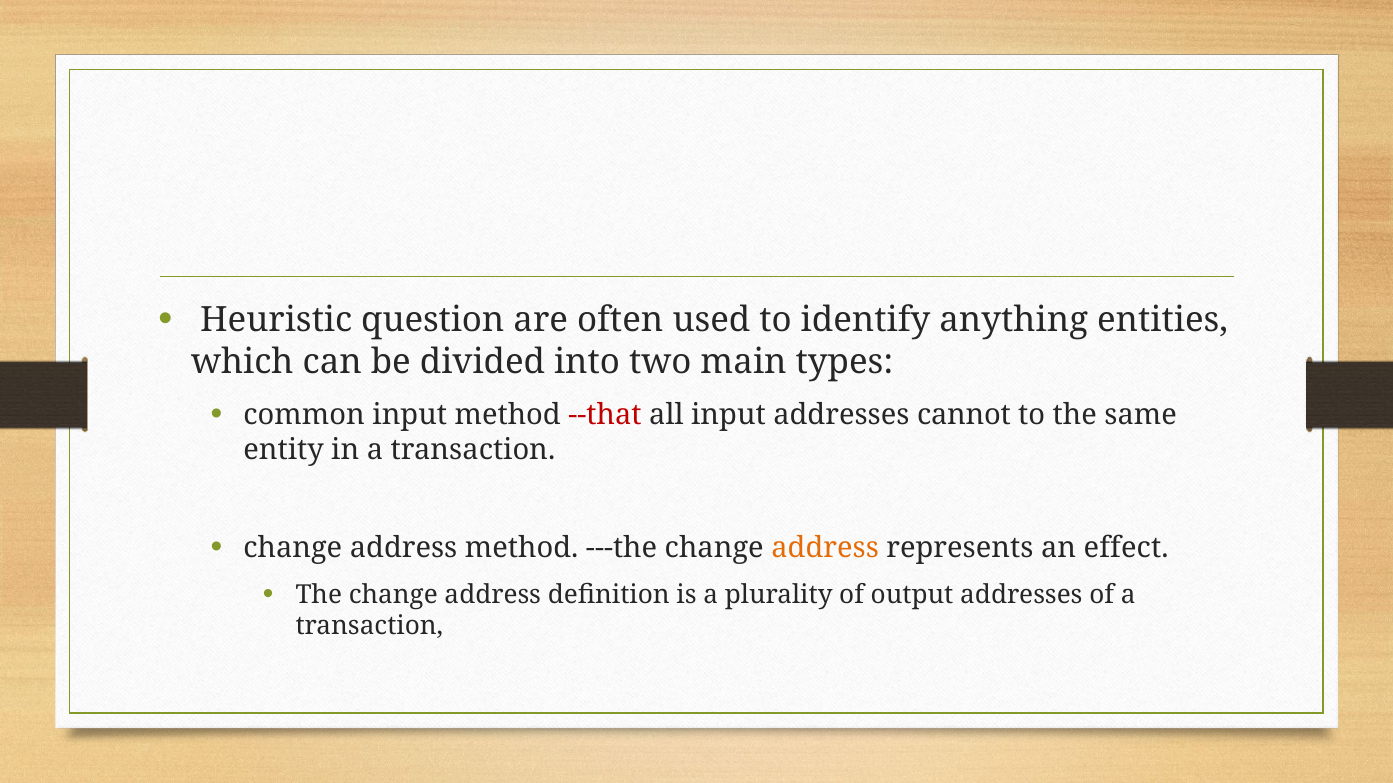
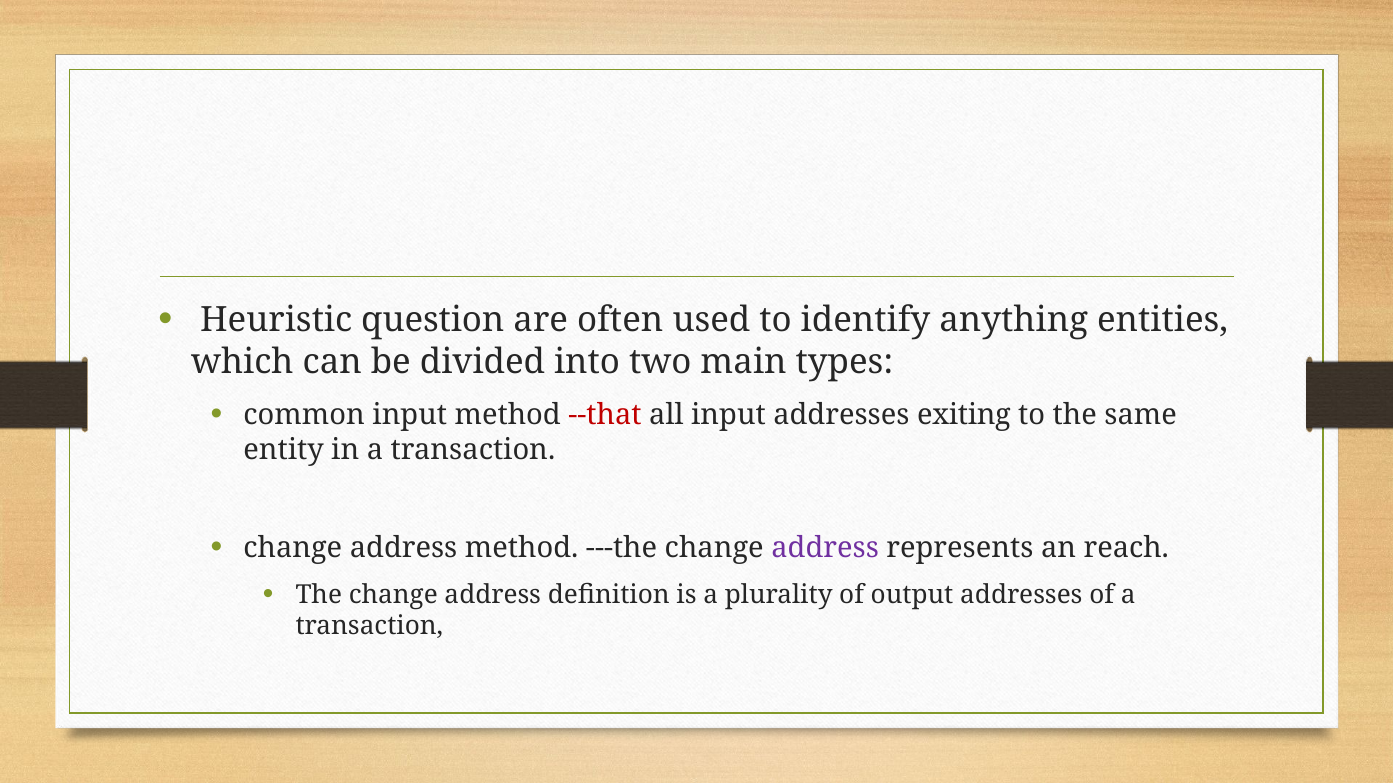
cannot: cannot -> exiting
address at (825, 548) colour: orange -> purple
effect: effect -> reach
